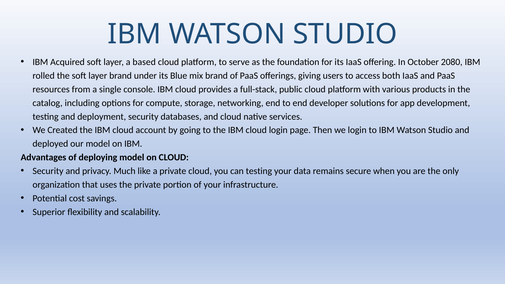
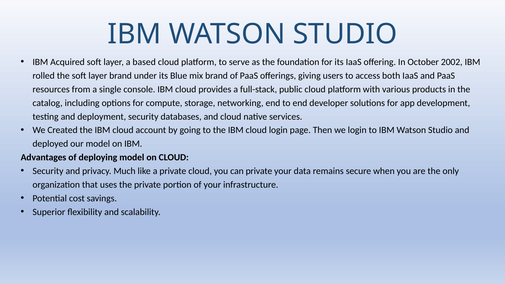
2080: 2080 -> 2002
can testing: testing -> private
